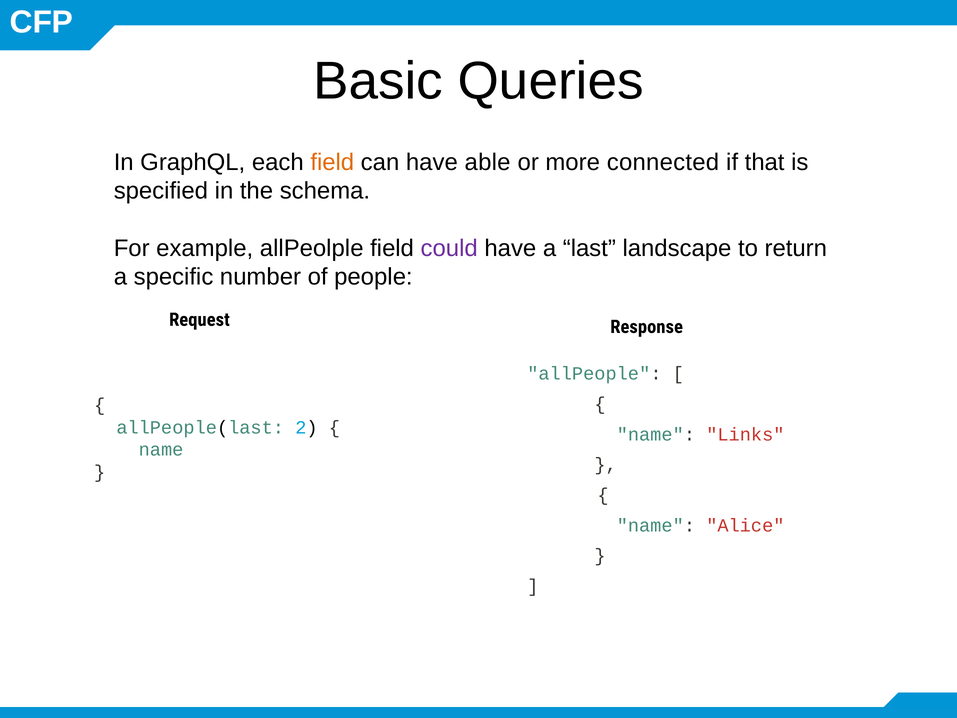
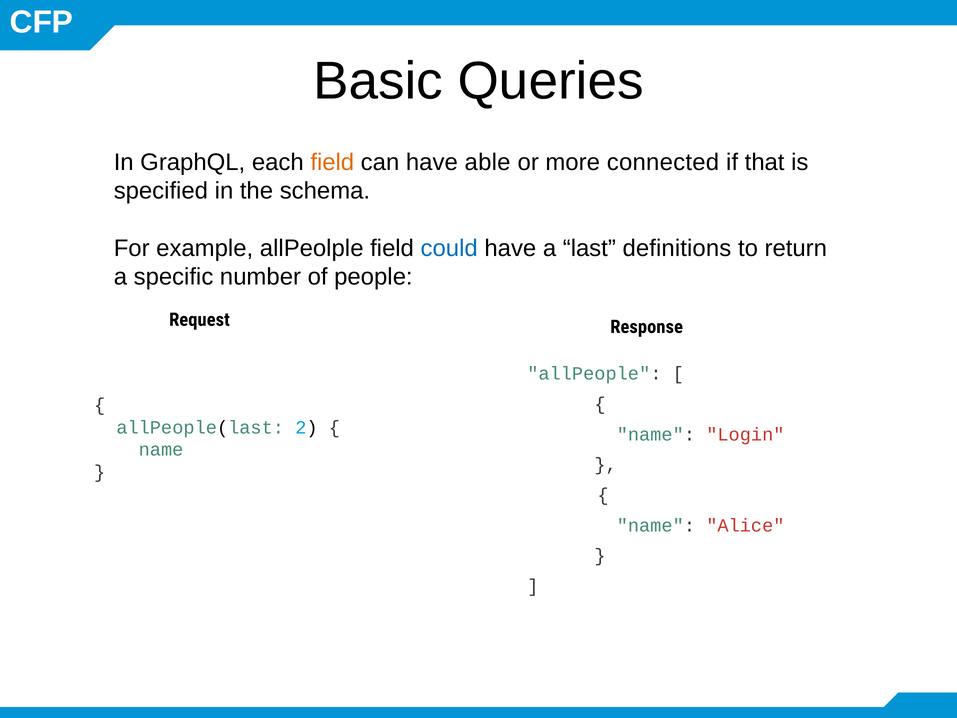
could colour: purple -> blue
landscape: landscape -> definitions
Links: Links -> Login
